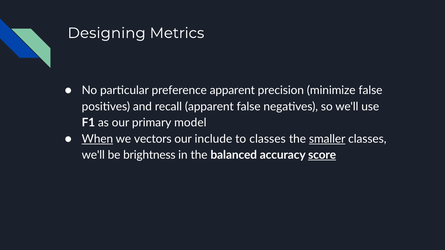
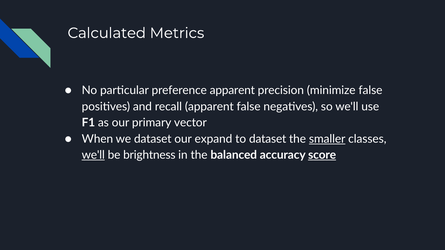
Designing: Designing -> Calculated
model: model -> vector
When underline: present -> none
we vectors: vectors -> dataset
include: include -> expand
to classes: classes -> dataset
we'll at (93, 155) underline: none -> present
